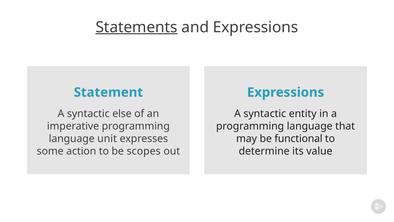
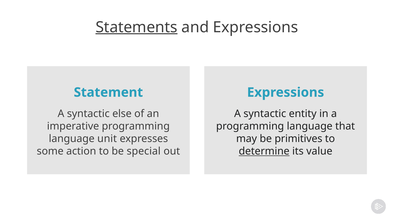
functional: functional -> primitives
scopes: scopes -> special
determine underline: none -> present
